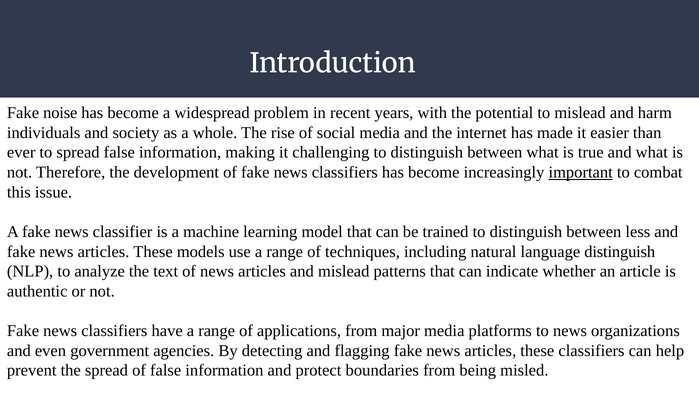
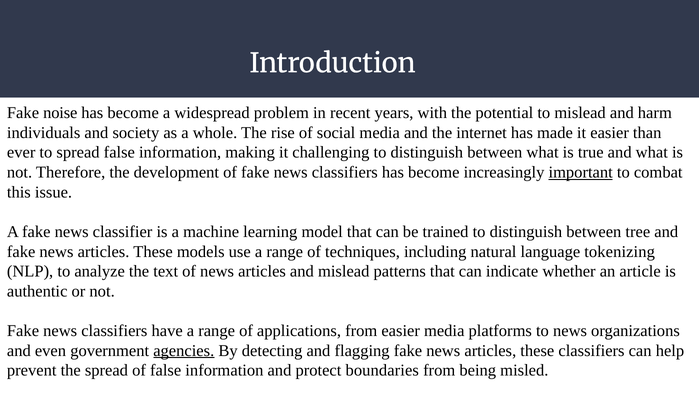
less: less -> tree
language distinguish: distinguish -> tokenizing
from major: major -> easier
agencies underline: none -> present
